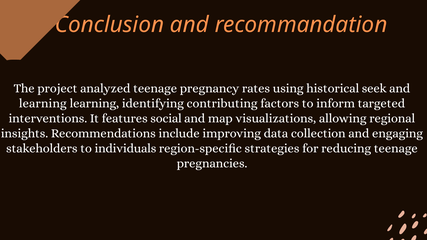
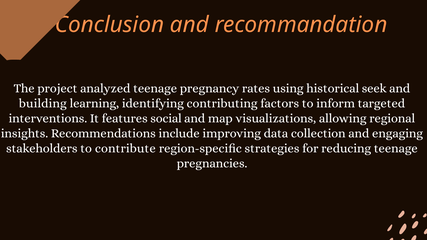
learning at (43, 103): learning -> building
individuals: individuals -> contribute
